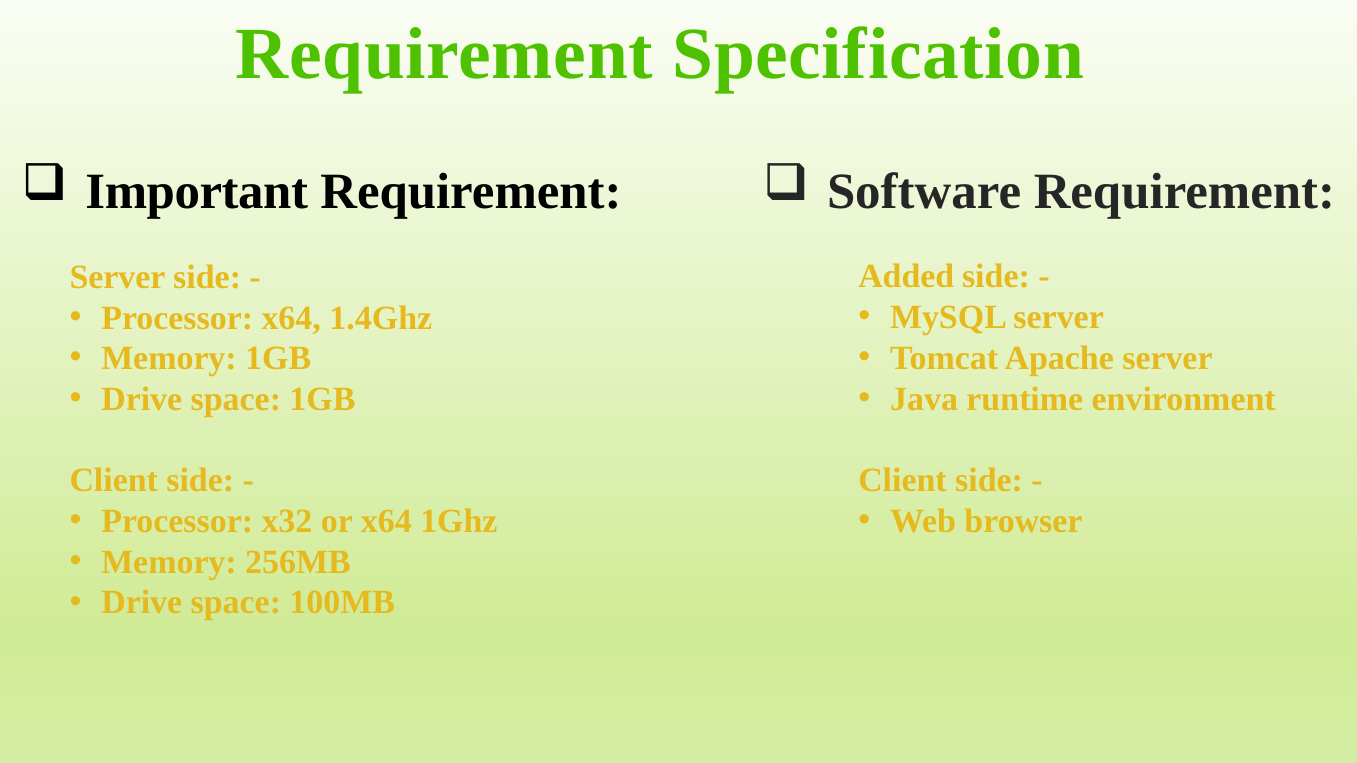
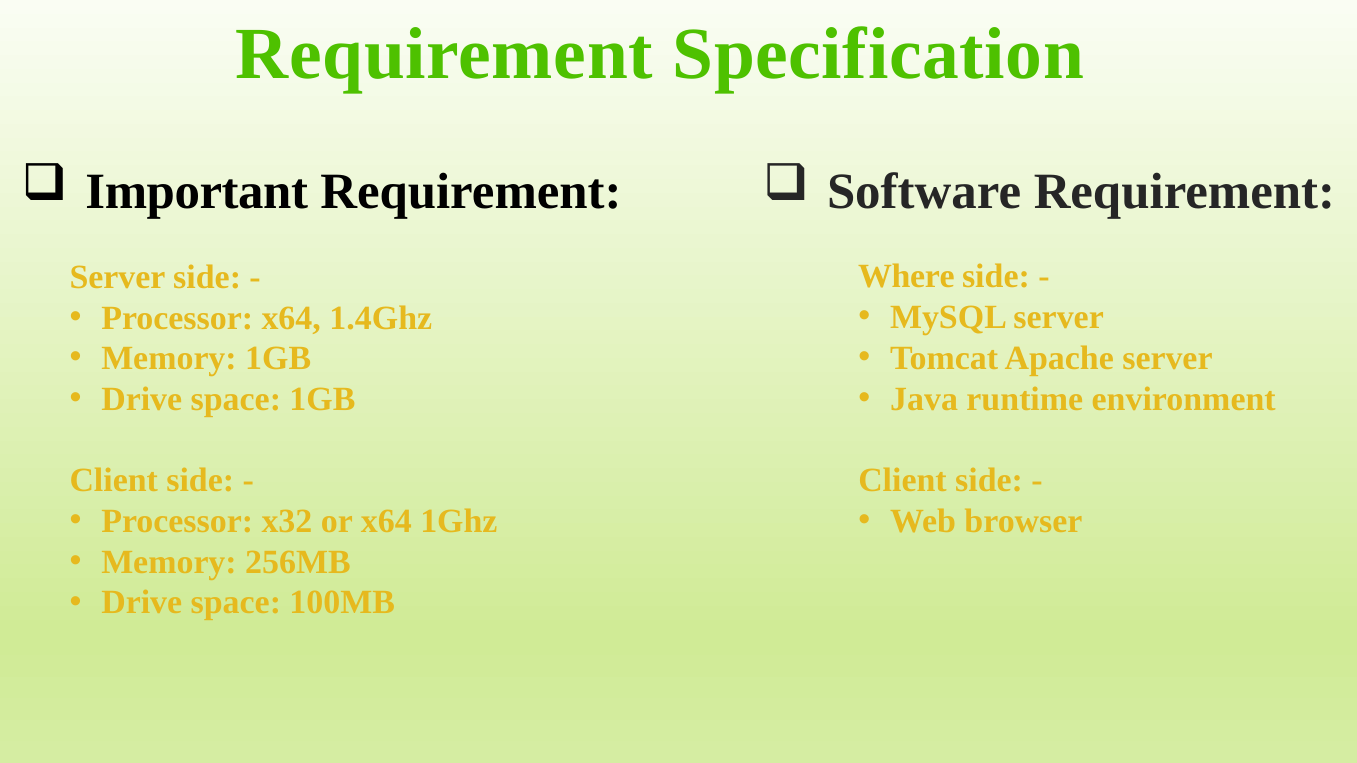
Added: Added -> Where
